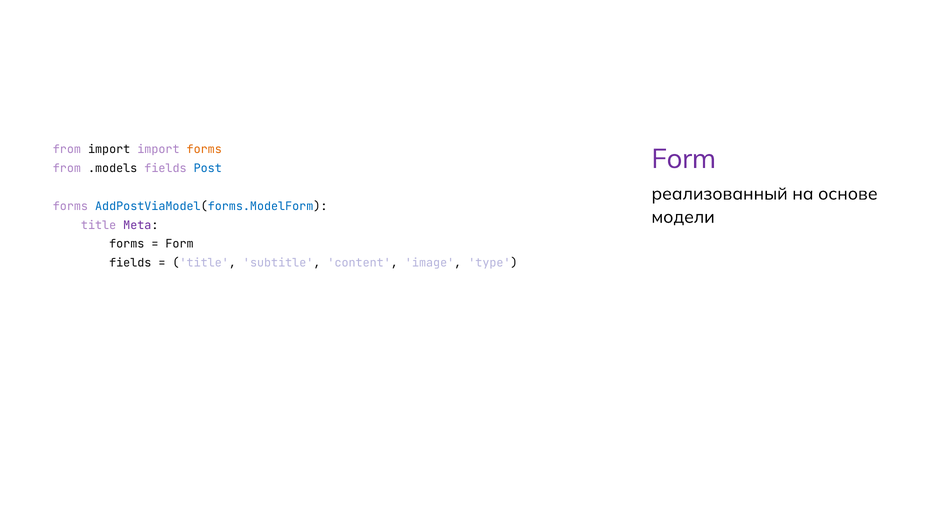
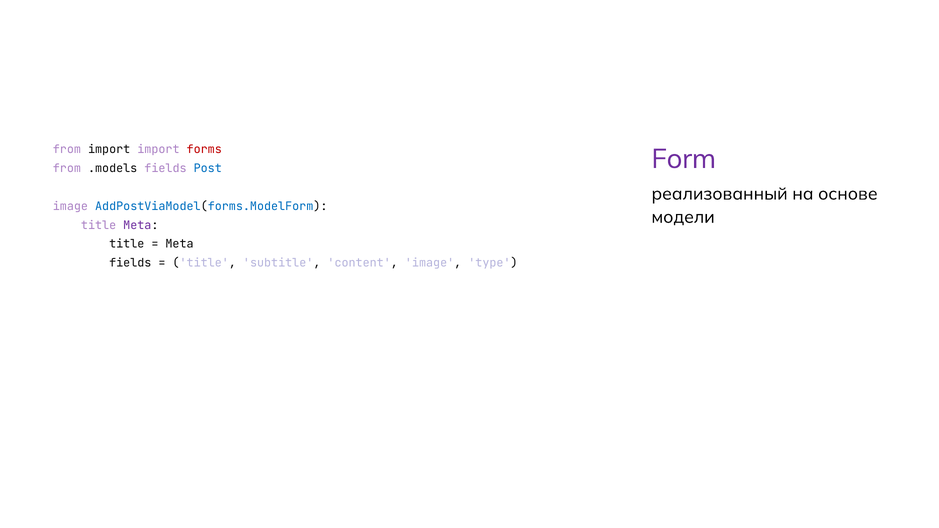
forms at (204, 149) colour: orange -> red
forms at (70, 206): forms -> image
forms at (127, 244): forms -> title
Form at (180, 244): Form -> Meta
